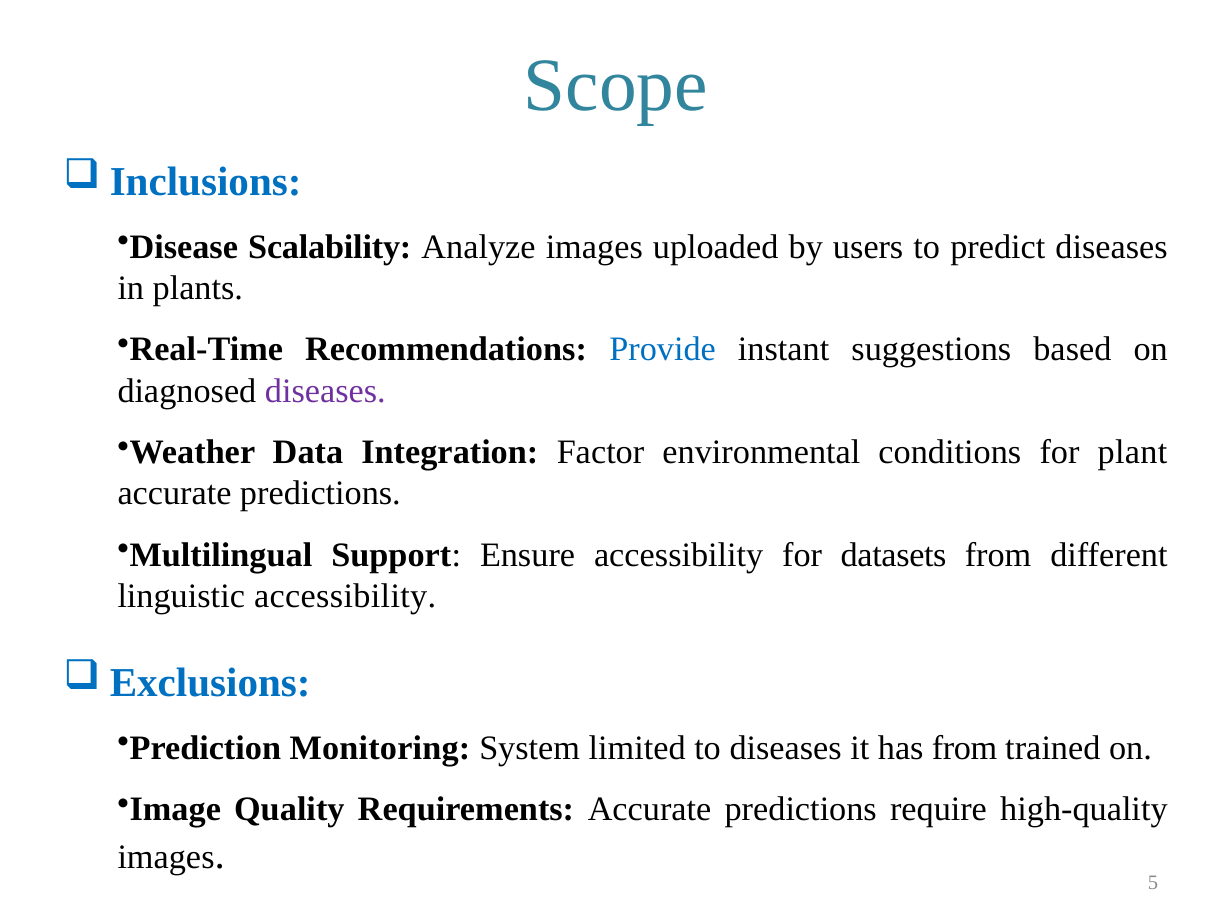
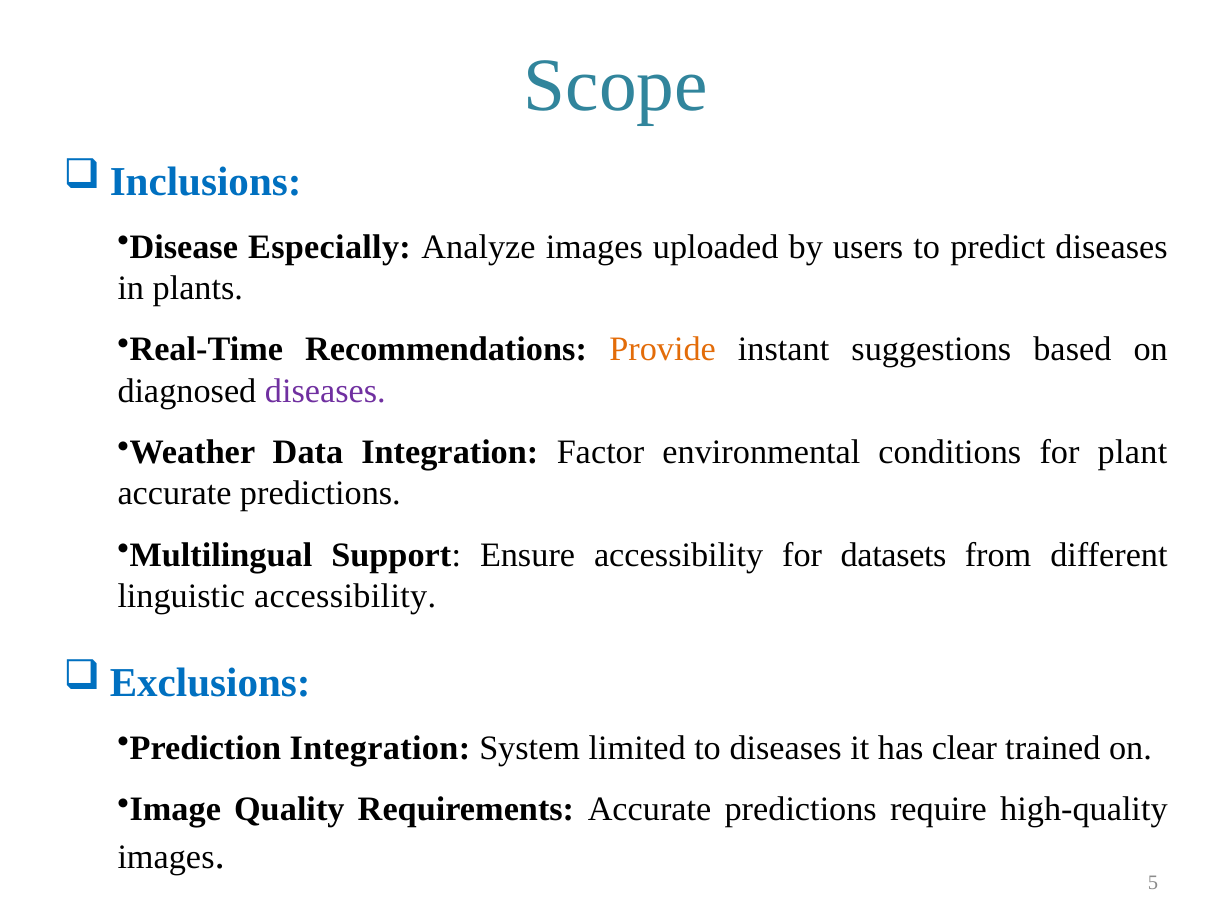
Scalability: Scalability -> Especially
Provide colour: blue -> orange
Prediction Monitoring: Monitoring -> Integration
has from: from -> clear
